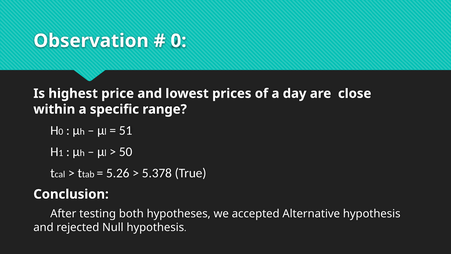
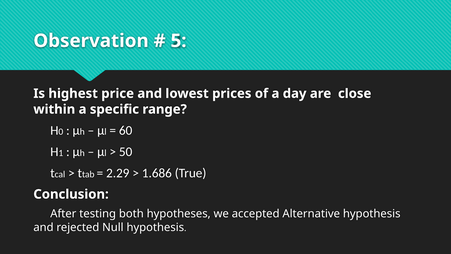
0 at (179, 41): 0 -> 5
51: 51 -> 60
5.26: 5.26 -> 2.29
5.378: 5.378 -> 1.686
